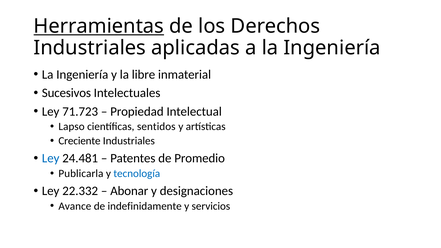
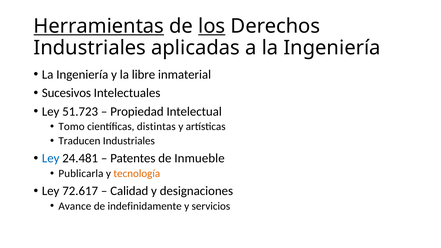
los underline: none -> present
71.723: 71.723 -> 51.723
Lapso: Lapso -> Tomo
sentidos: sentidos -> distintas
Creciente: Creciente -> Traducen
Promedio: Promedio -> Inmueble
tecnología colour: blue -> orange
22.332: 22.332 -> 72.617
Abonar: Abonar -> Calidad
